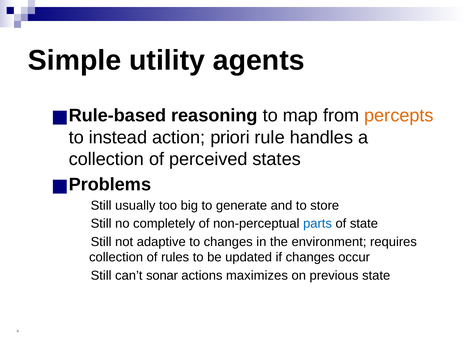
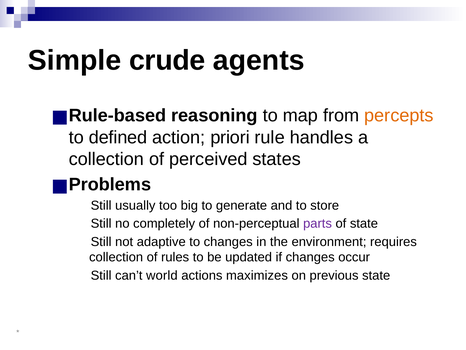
utility: utility -> crude
instead: instead -> defined
parts colour: blue -> purple
sonar: sonar -> world
